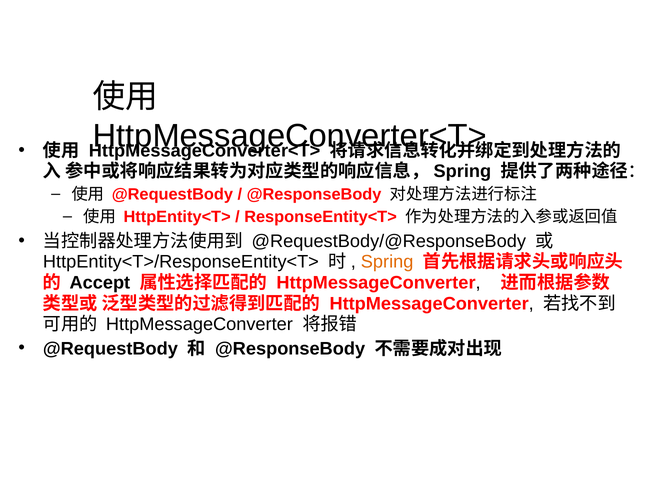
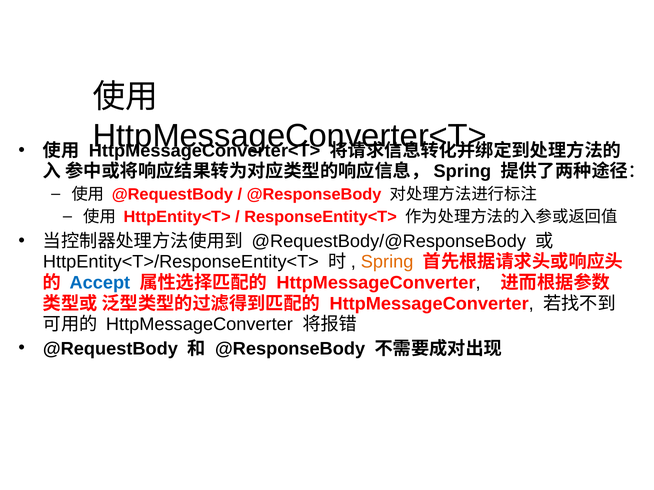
Accept colour: black -> blue
